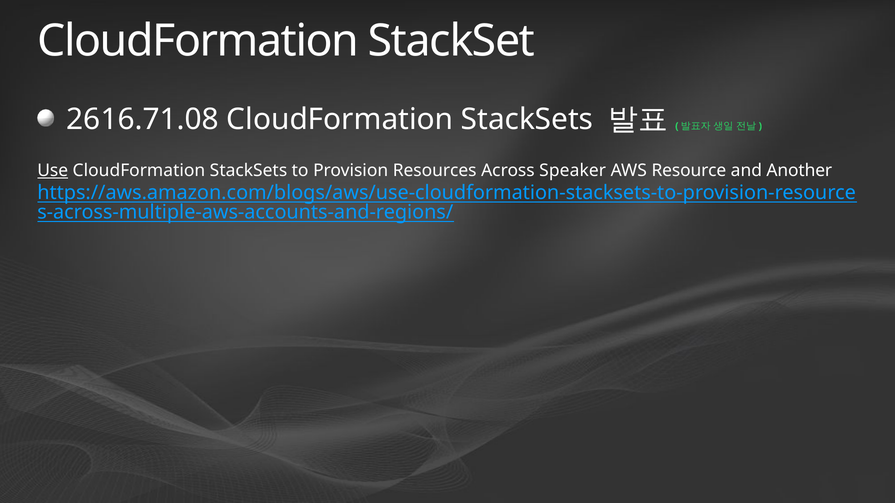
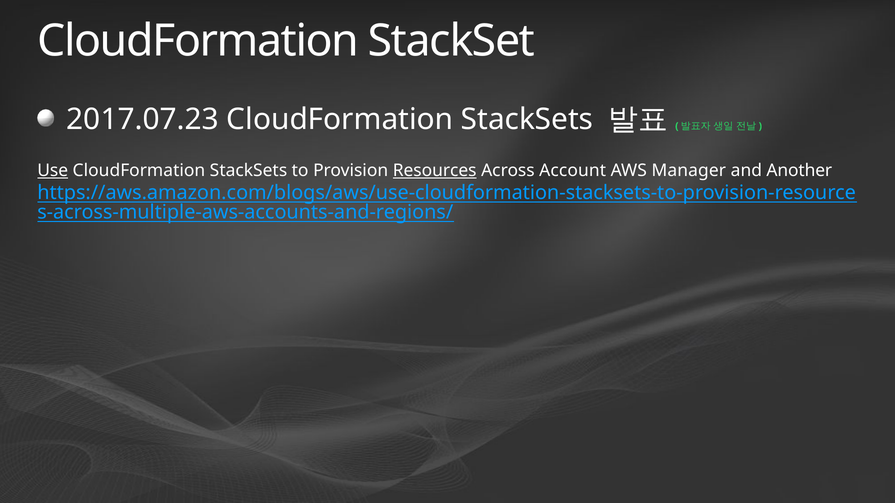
2616.71.08: 2616.71.08 -> 2017.07.23
Resources underline: none -> present
Speaker: Speaker -> Account
Resource: Resource -> Manager
